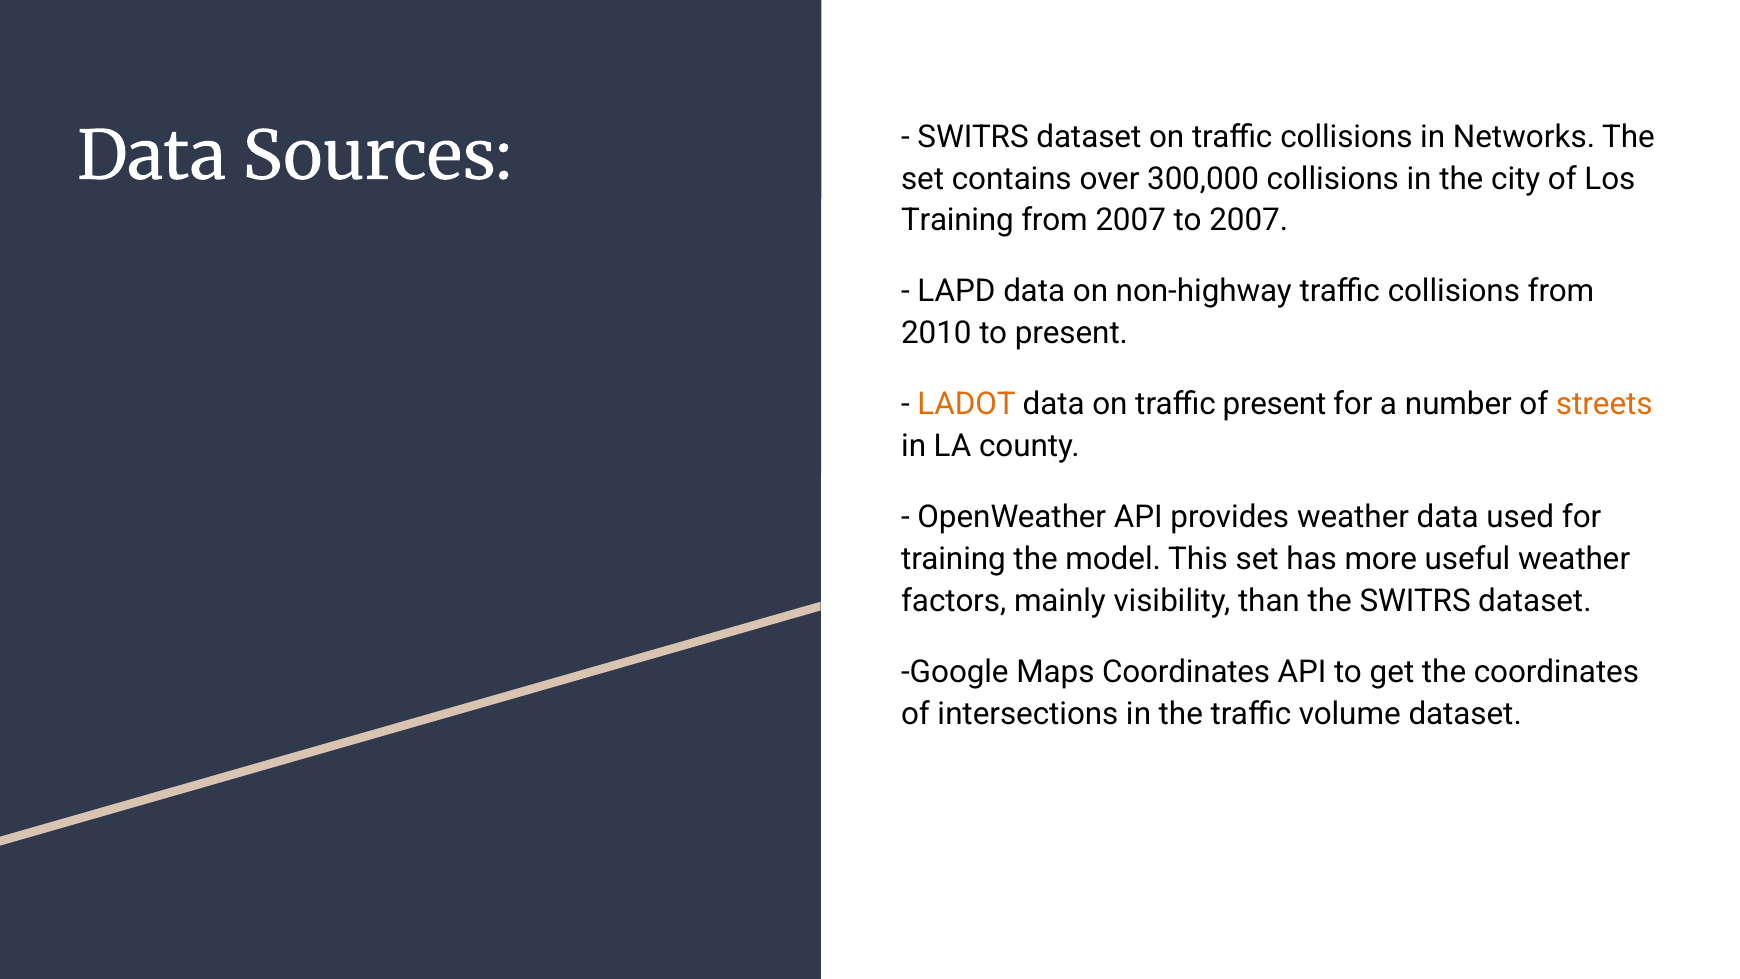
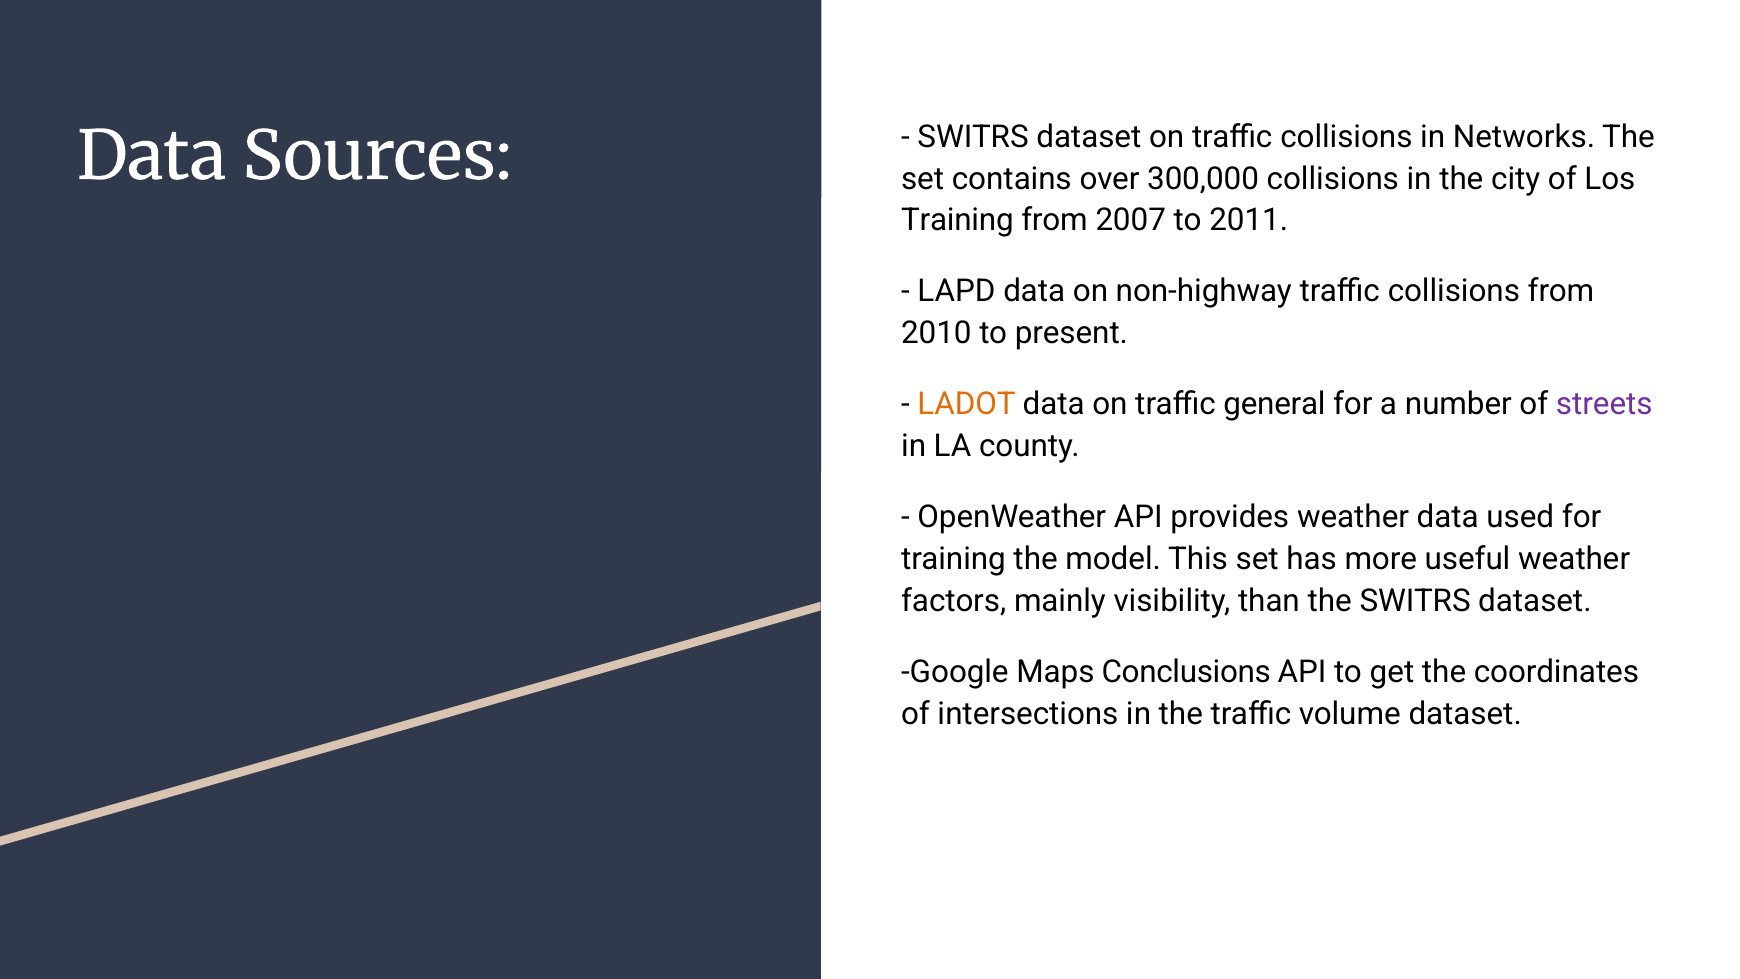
to 2007: 2007 -> 2011
traffic present: present -> general
streets colour: orange -> purple
Maps Coordinates: Coordinates -> Conclusions
